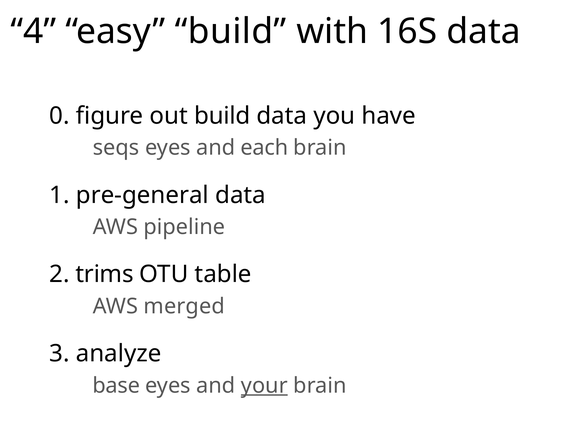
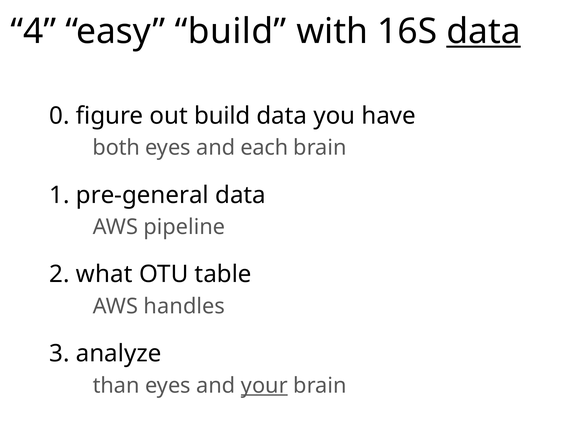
data at (484, 32) underline: none -> present
seqs: seqs -> both
trims: trims -> what
merged: merged -> handles
base: base -> than
